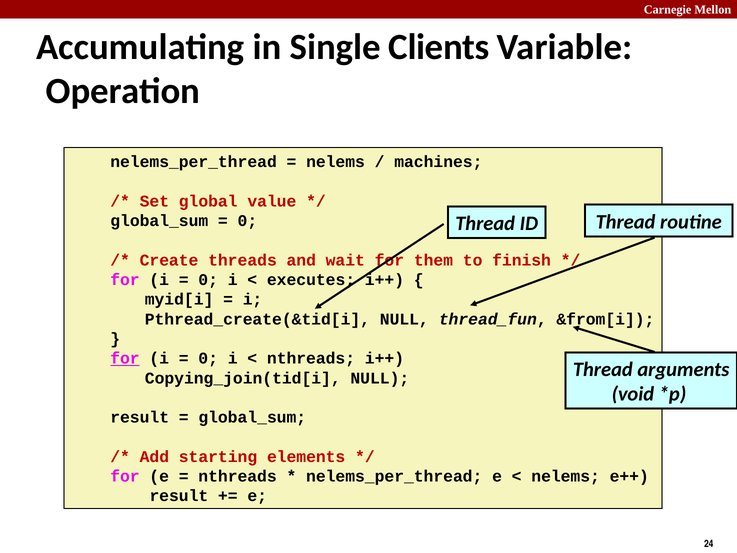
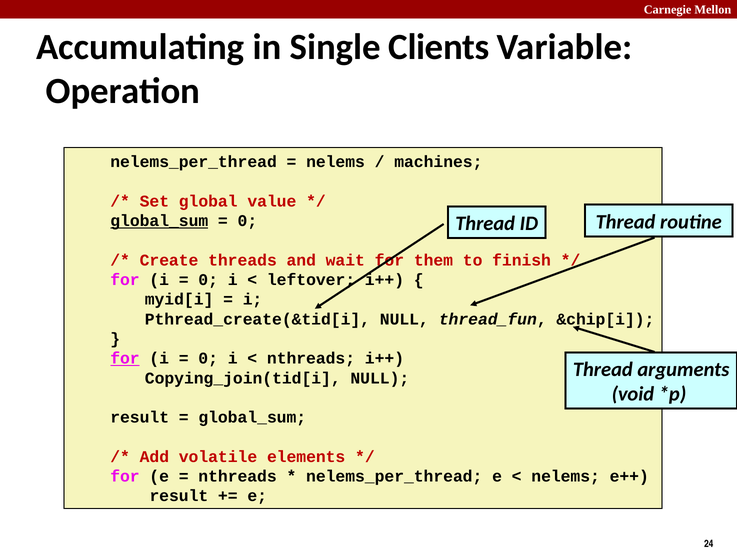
global_sum at (159, 221) underline: none -> present
executes: executes -> leftover
&from[i: &from[i -> &chip[i
starting: starting -> volatile
